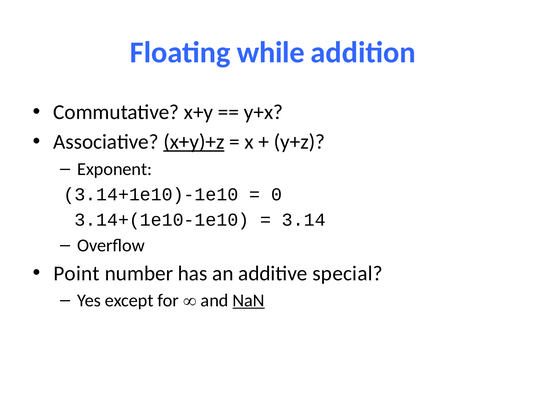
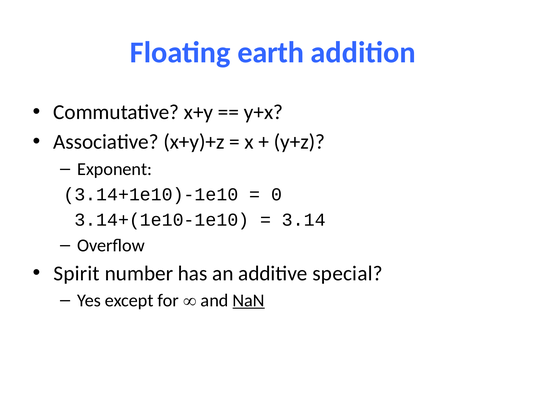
while: while -> earth
x+y)+z underline: present -> none
Point: Point -> Spirit
